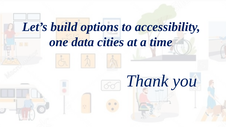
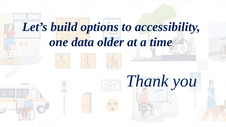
cities: cities -> older
